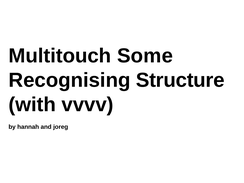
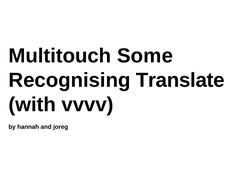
Structure: Structure -> Translate
